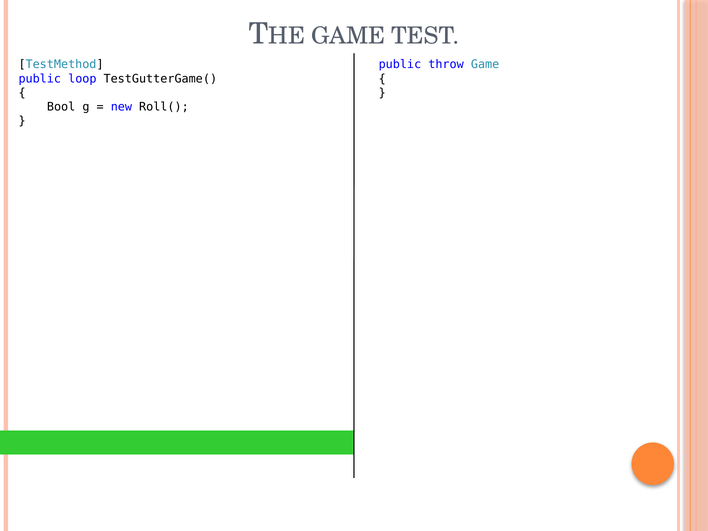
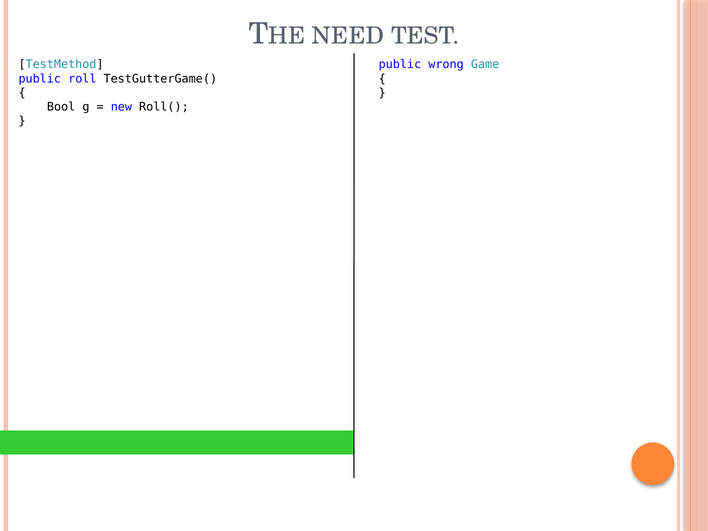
GAME at (348, 36): GAME -> NEED
throw: throw -> wrong
loop: loop -> roll
